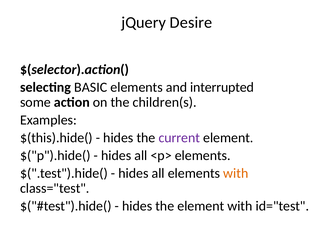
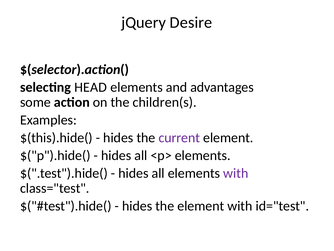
BASIC: BASIC -> HEAD
interrupted: interrupted -> advantages
with at (236, 173) colour: orange -> purple
